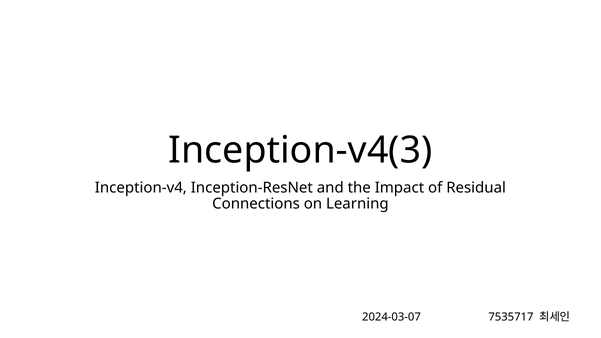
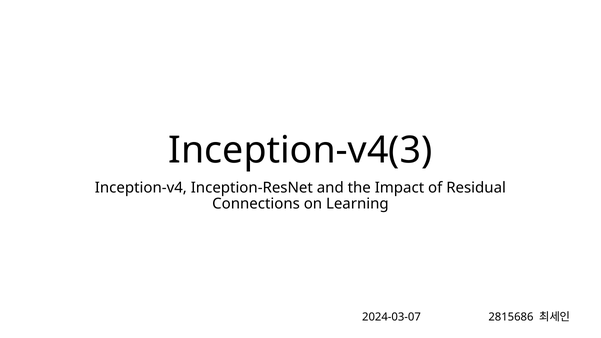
7535717: 7535717 -> 2815686
